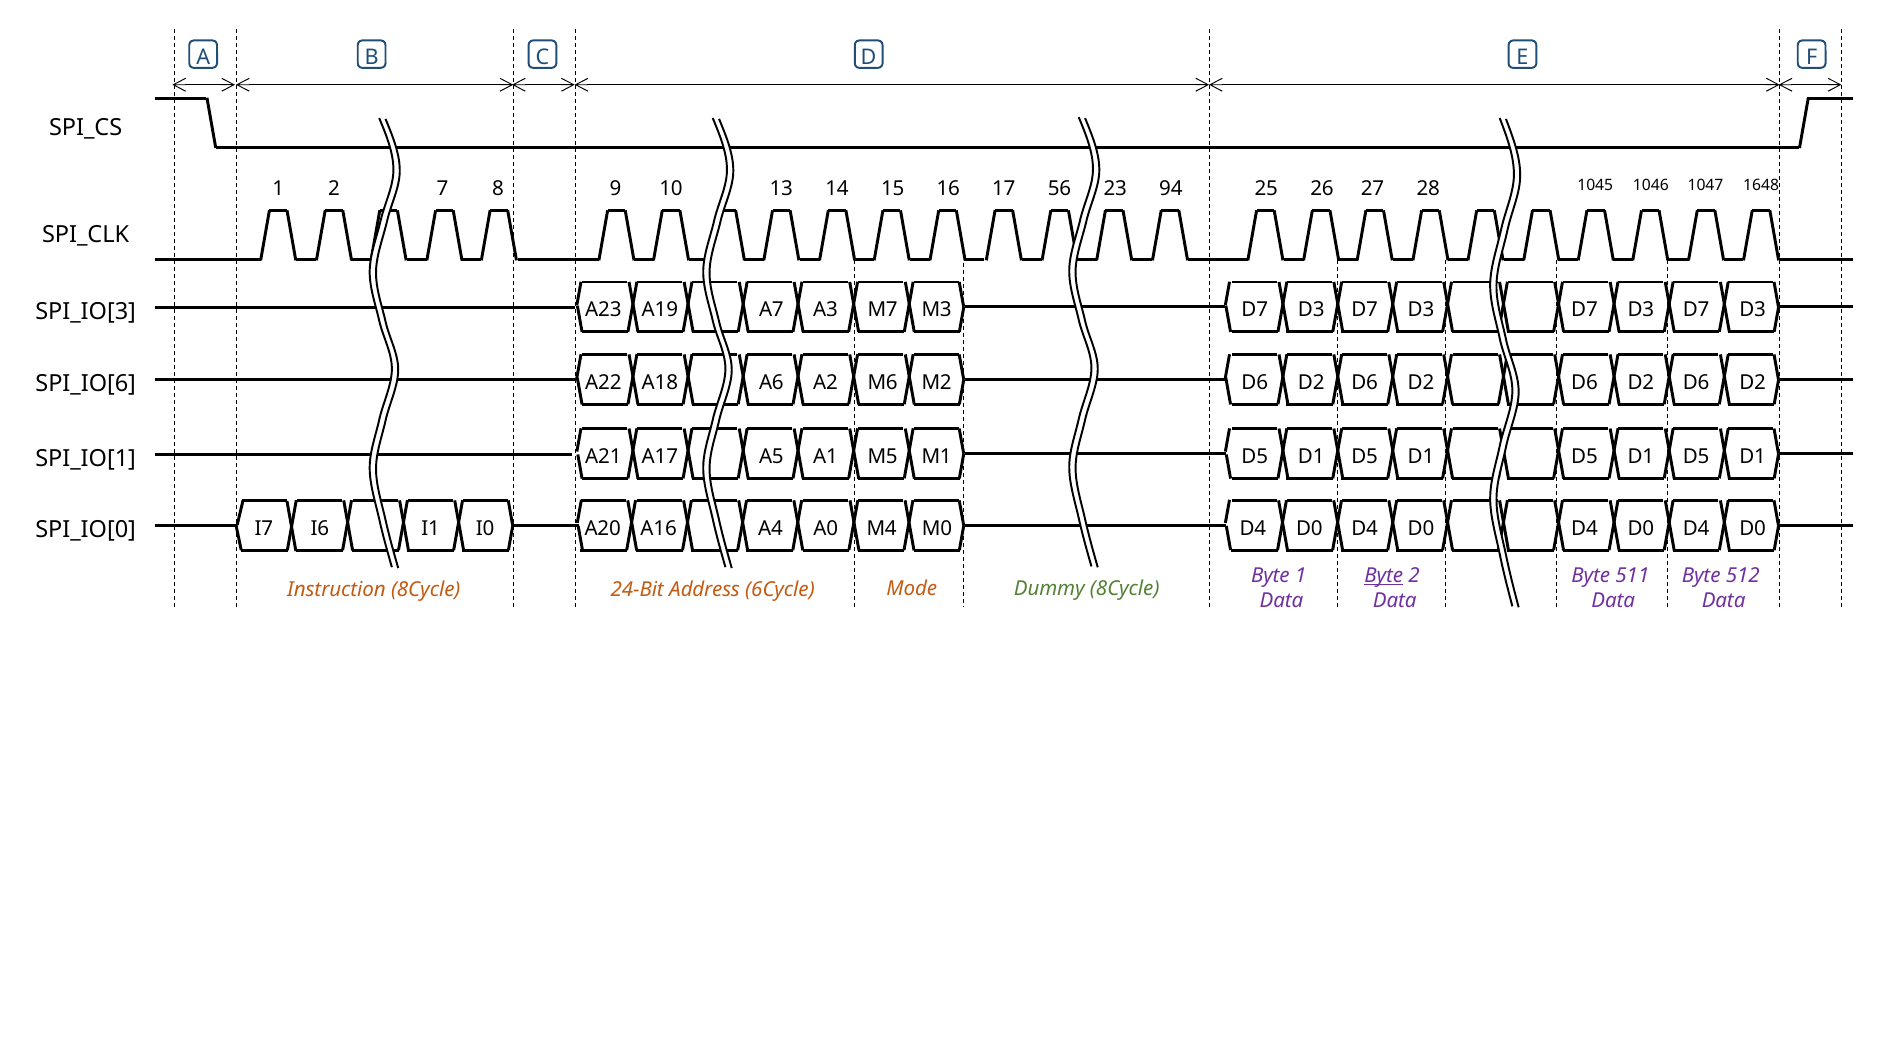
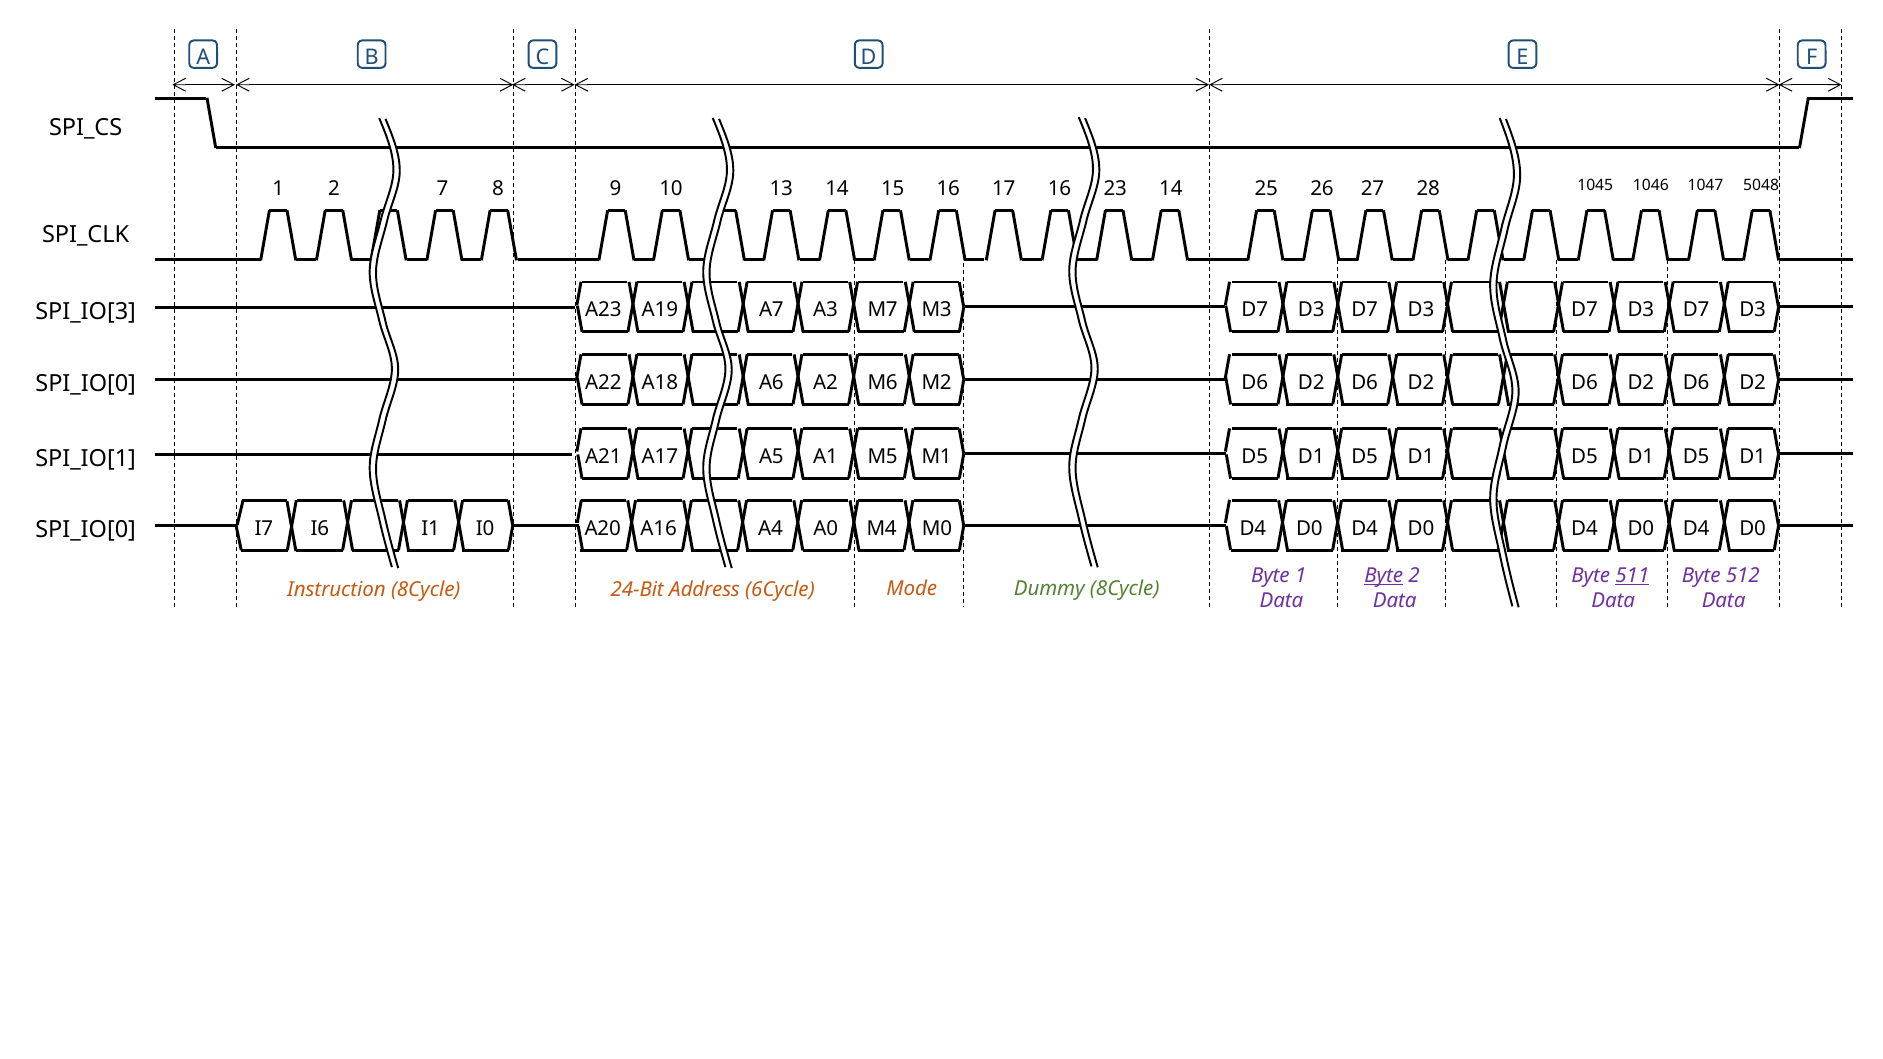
17 56: 56 -> 16
23 94: 94 -> 14
1648: 1648 -> 5048
SPI_IO[6 at (86, 384): SPI_IO[6 -> SPI_IO[0
511 underline: none -> present
